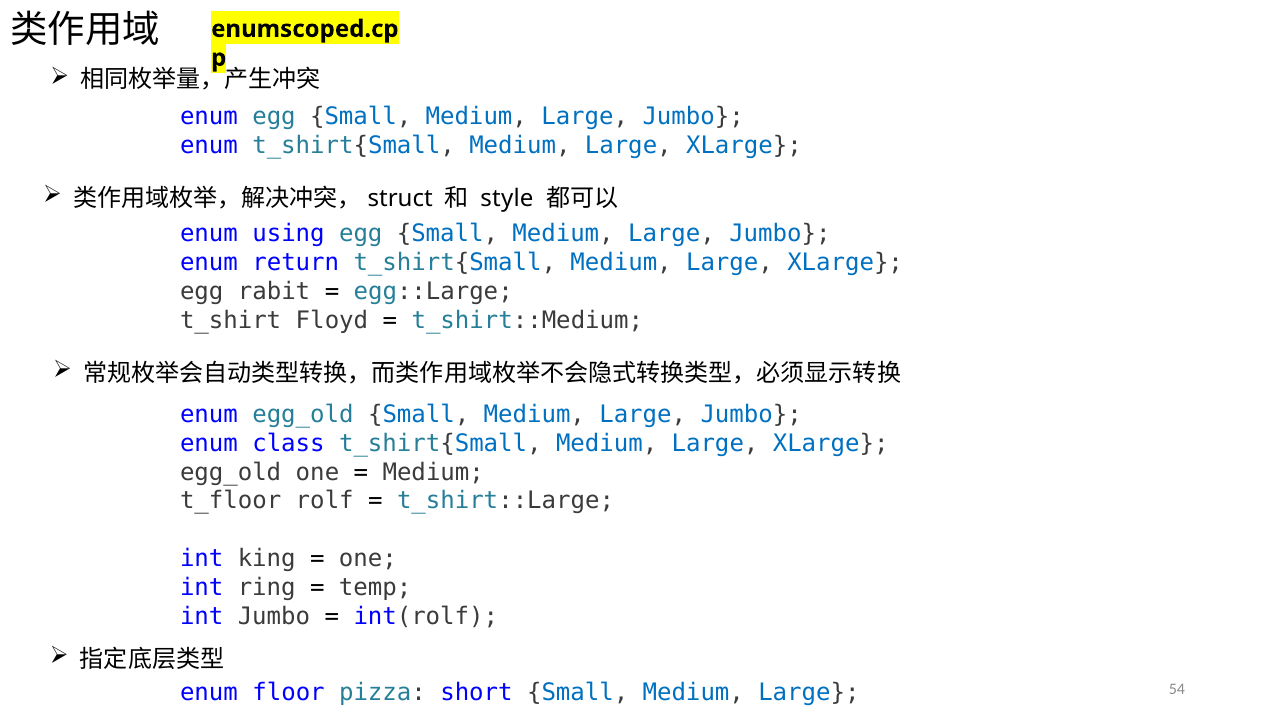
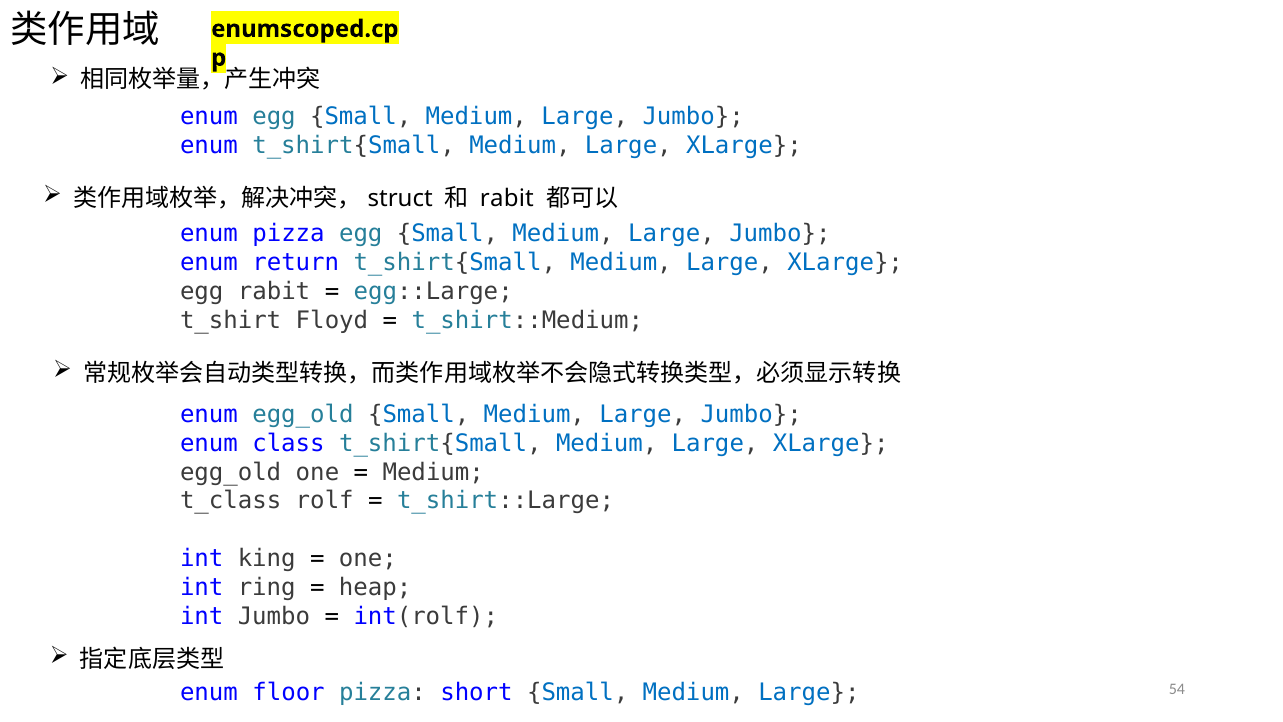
style at (507, 198): style -> rabit
enum using: using -> pizza
t_floor: t_floor -> t_class
temp: temp -> heap
